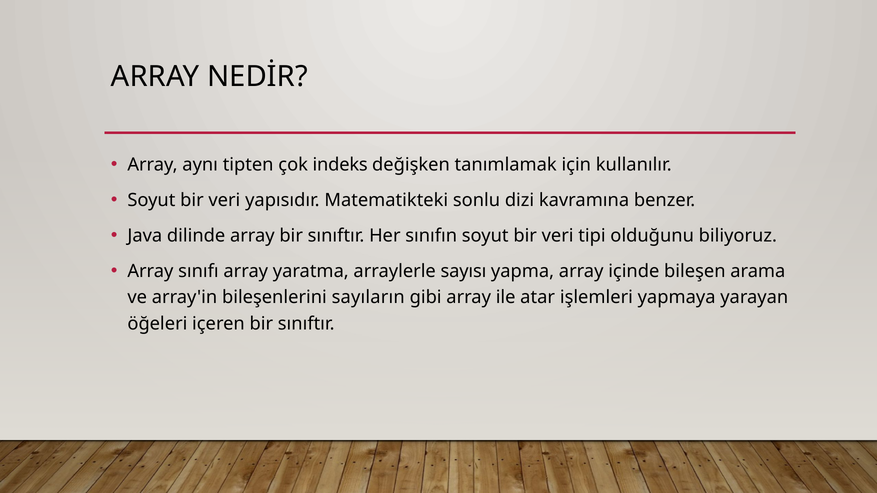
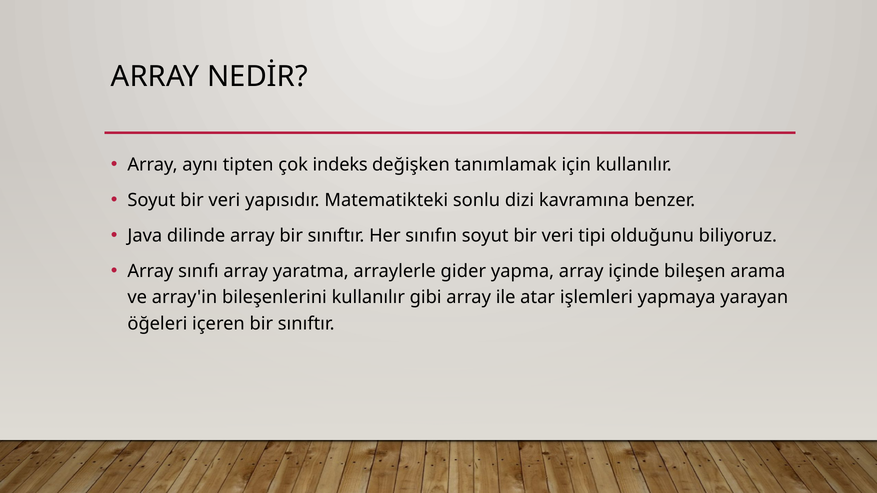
sayısı: sayısı -> gider
bileşenlerini sayıların: sayıların -> kullanılır
